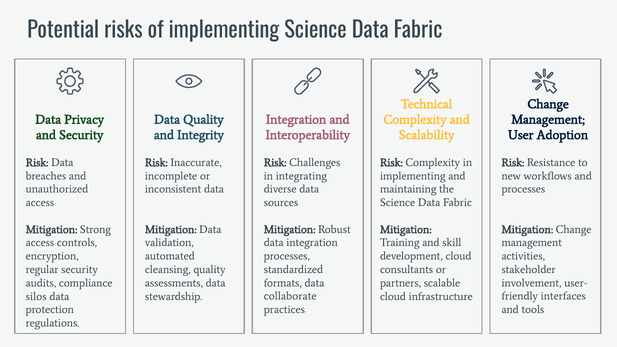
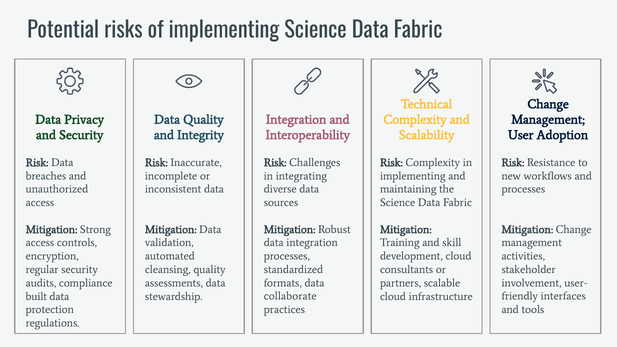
silos: silos -> built
